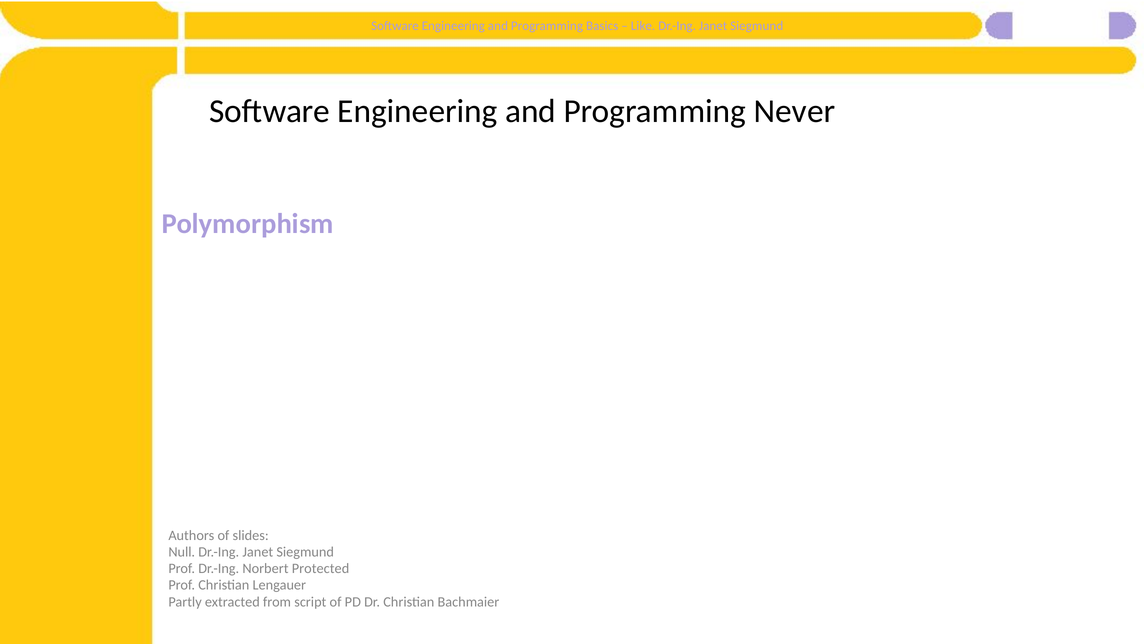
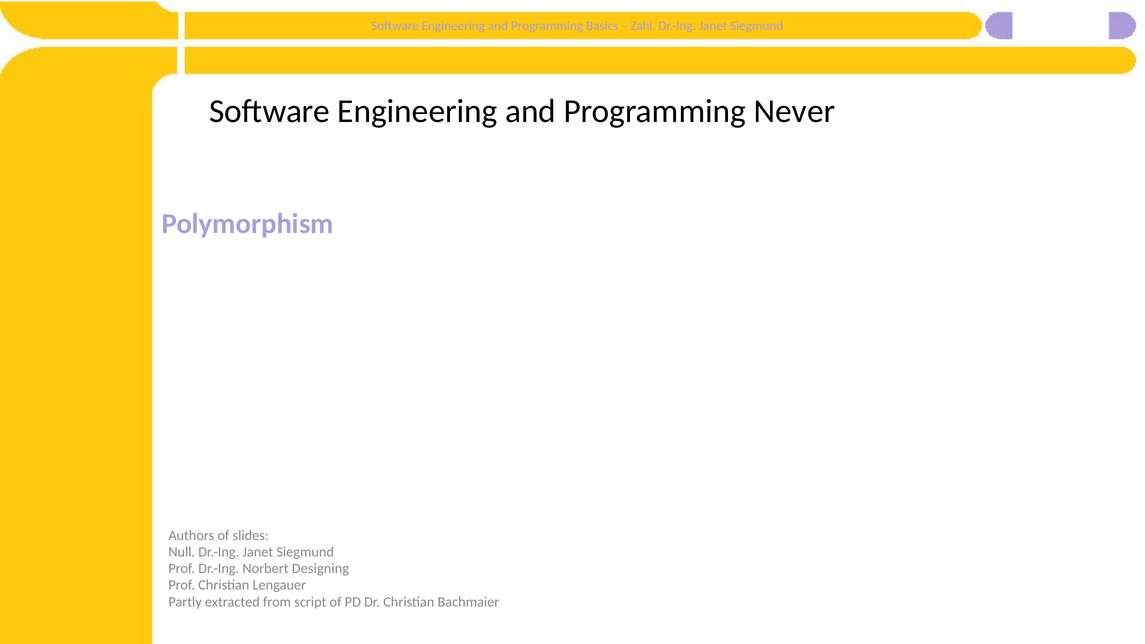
Like: Like -> Zahl
Protected: Protected -> Designing
